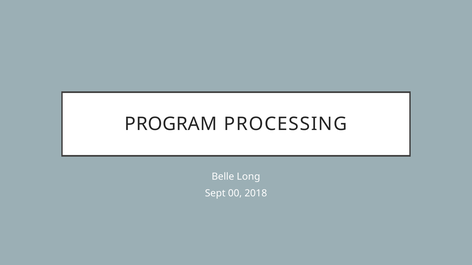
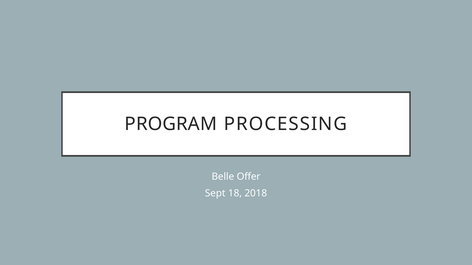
Long: Long -> Offer
00: 00 -> 18
